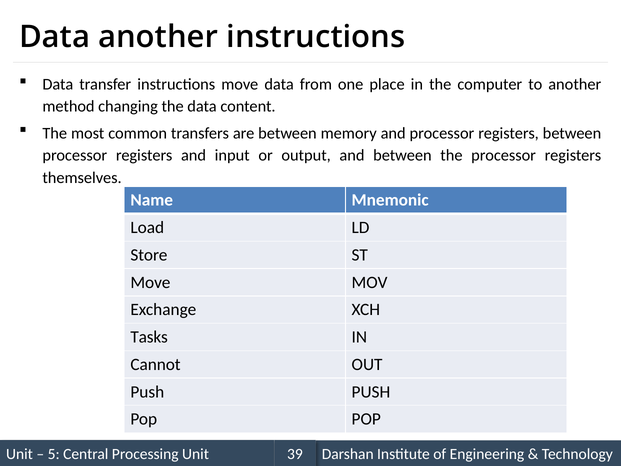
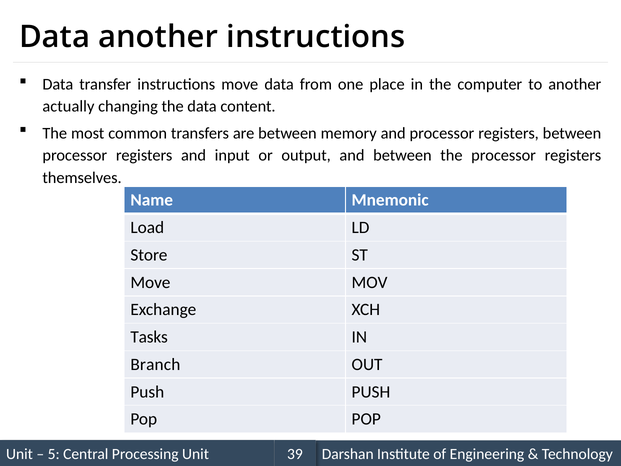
method: method -> actually
Cannot: Cannot -> Branch
